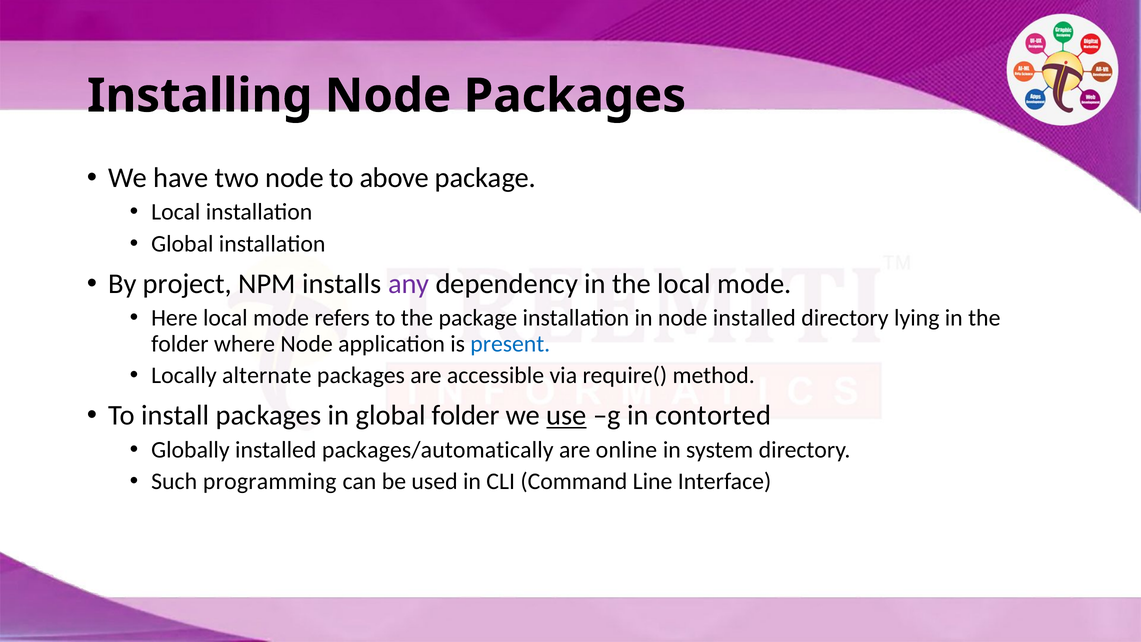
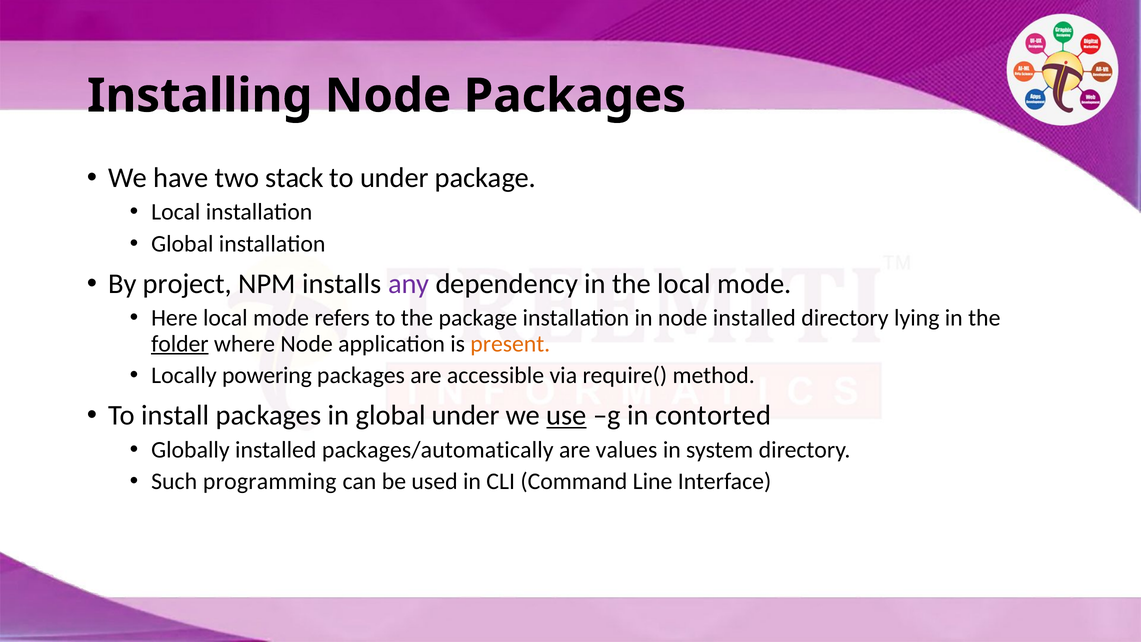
two node: node -> stack
to above: above -> under
folder at (180, 344) underline: none -> present
present colour: blue -> orange
alternate: alternate -> powering
global folder: folder -> under
online: online -> values
